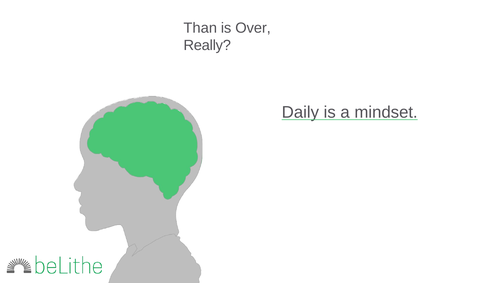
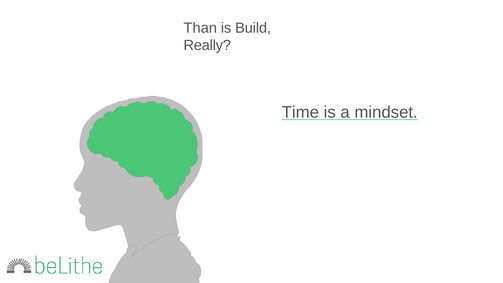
Over: Over -> Build
Daily: Daily -> Time
